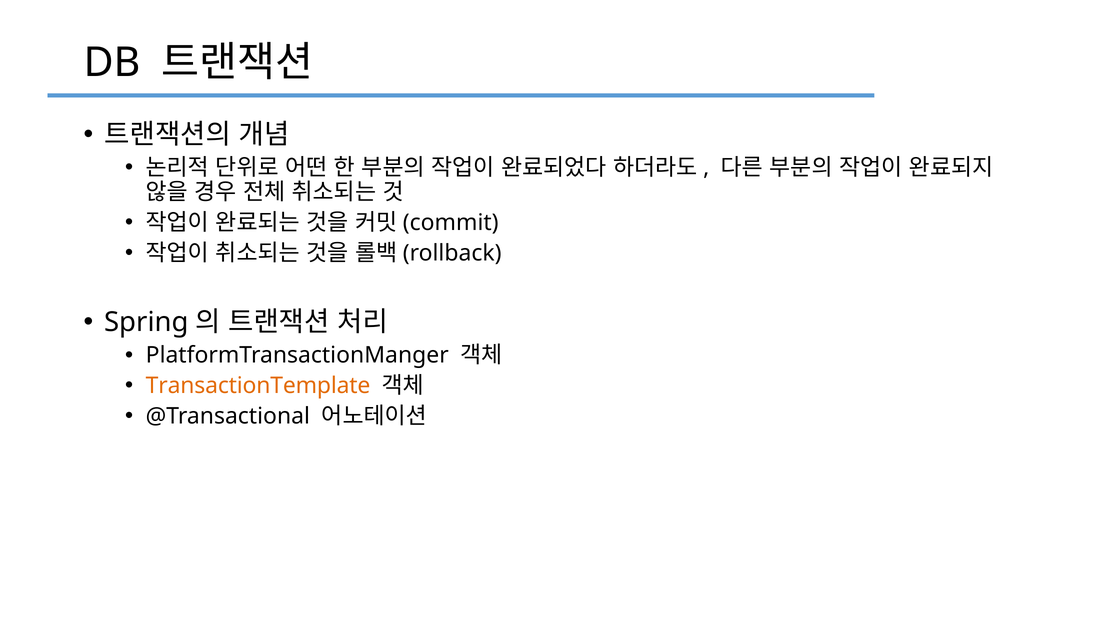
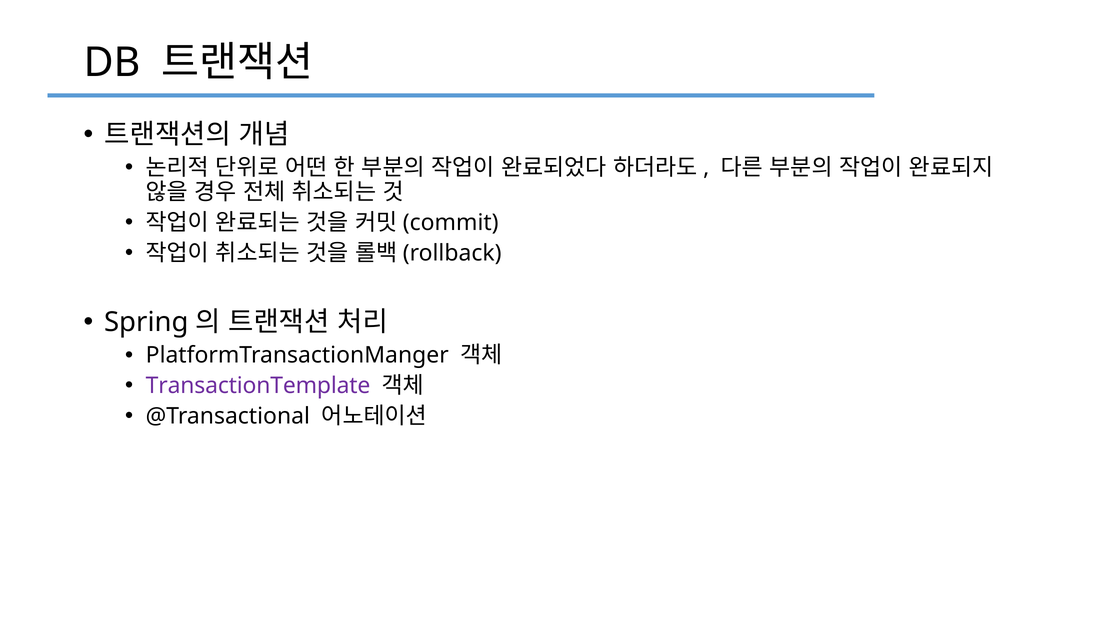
TransactionTemplate colour: orange -> purple
